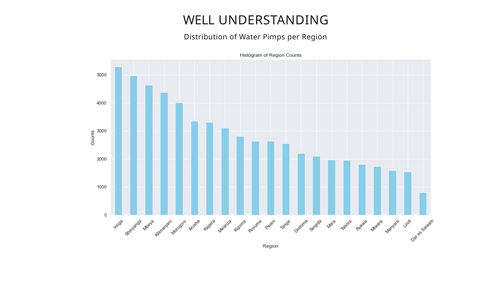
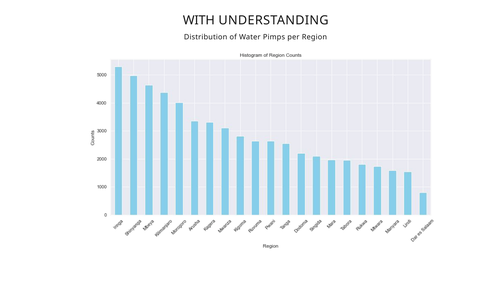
WELL: WELL -> WITH
